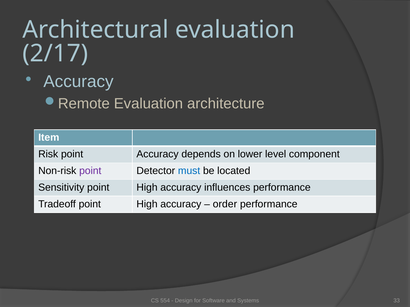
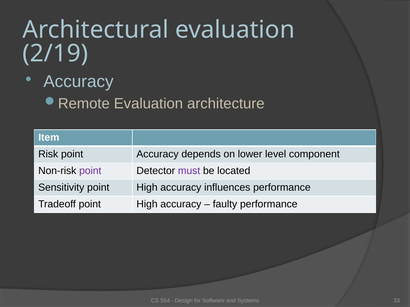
2/17: 2/17 -> 2/19
must colour: blue -> purple
order: order -> faulty
